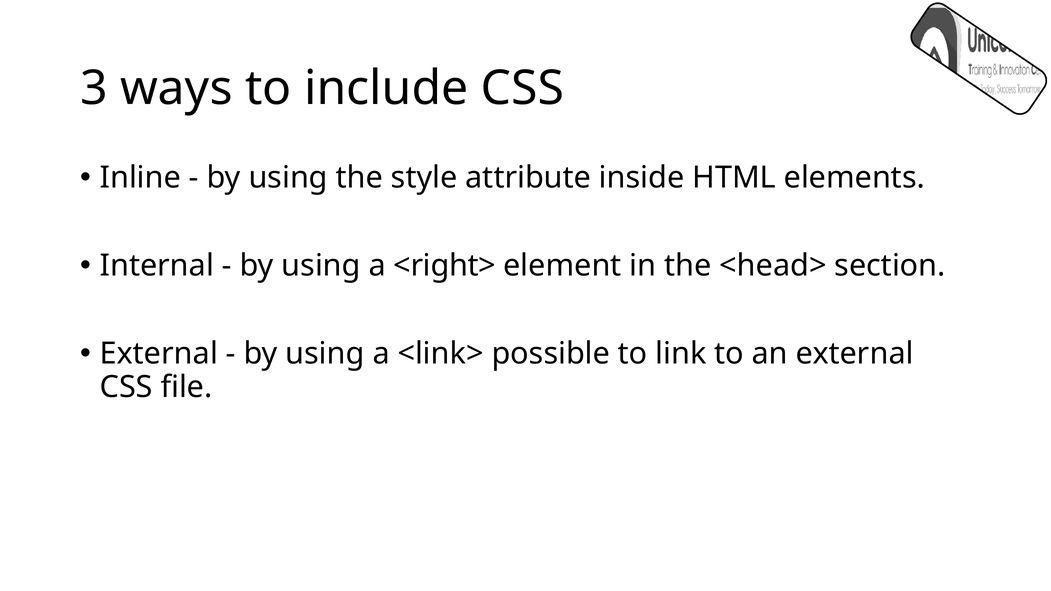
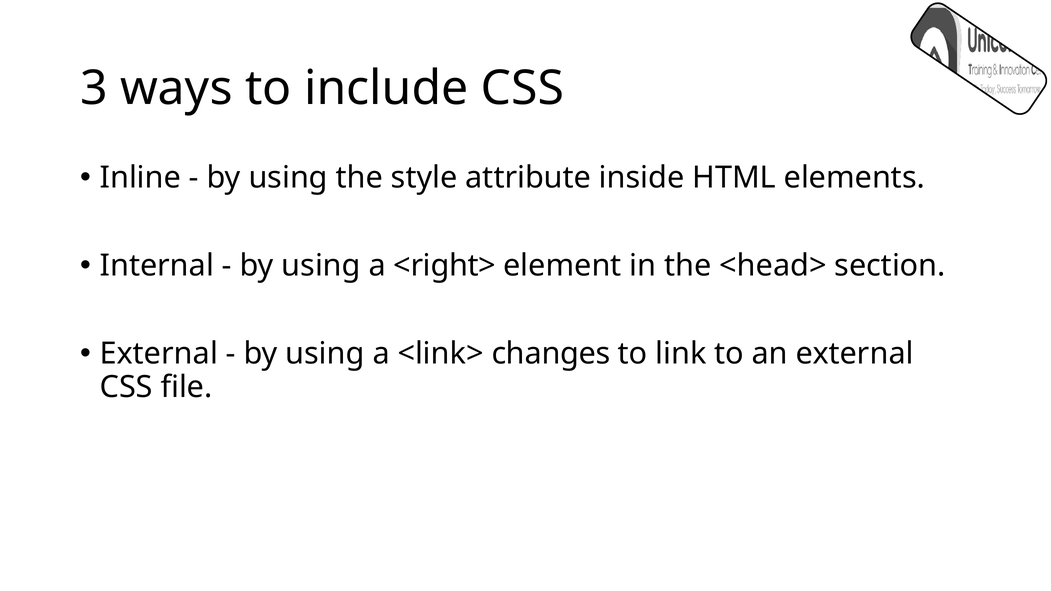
possible: possible -> changes
